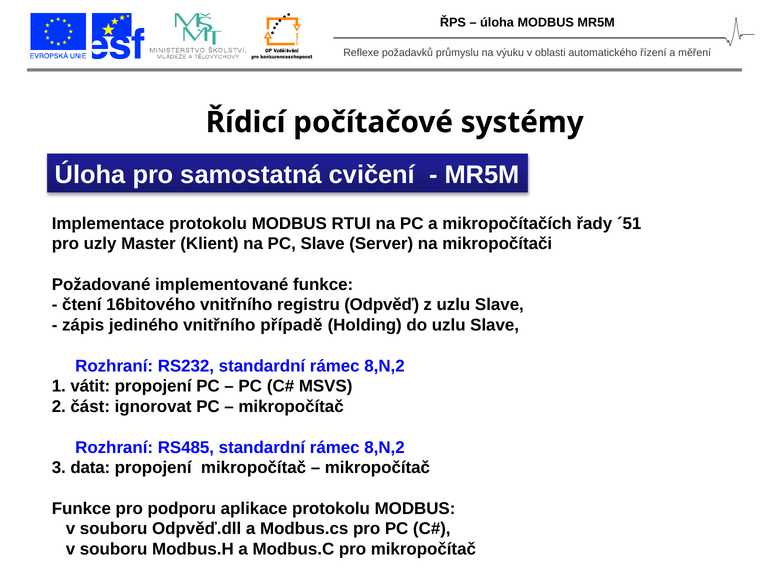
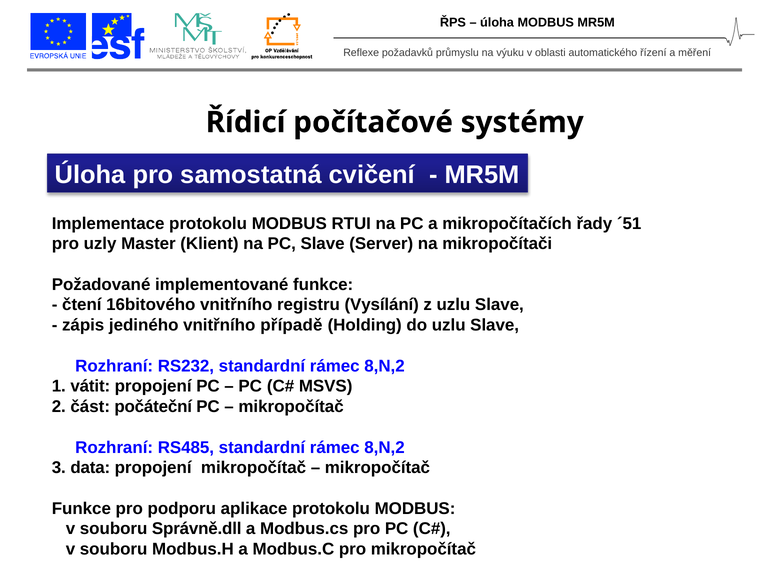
Odpvěď: Odpvěď -> Vysílání
ignorovat: ignorovat -> počáteční
Odpvěď.dll: Odpvěď.dll -> Správně.dll
